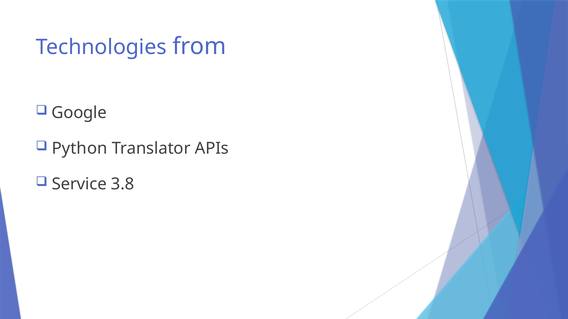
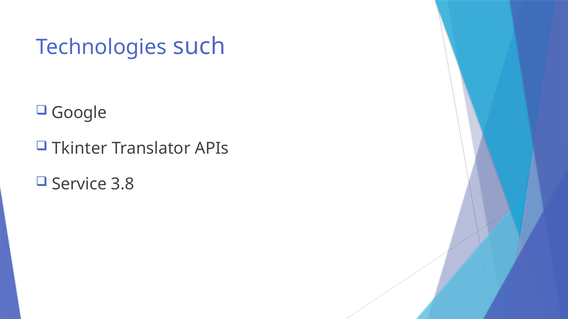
from: from -> such
Python: Python -> Tkinter
